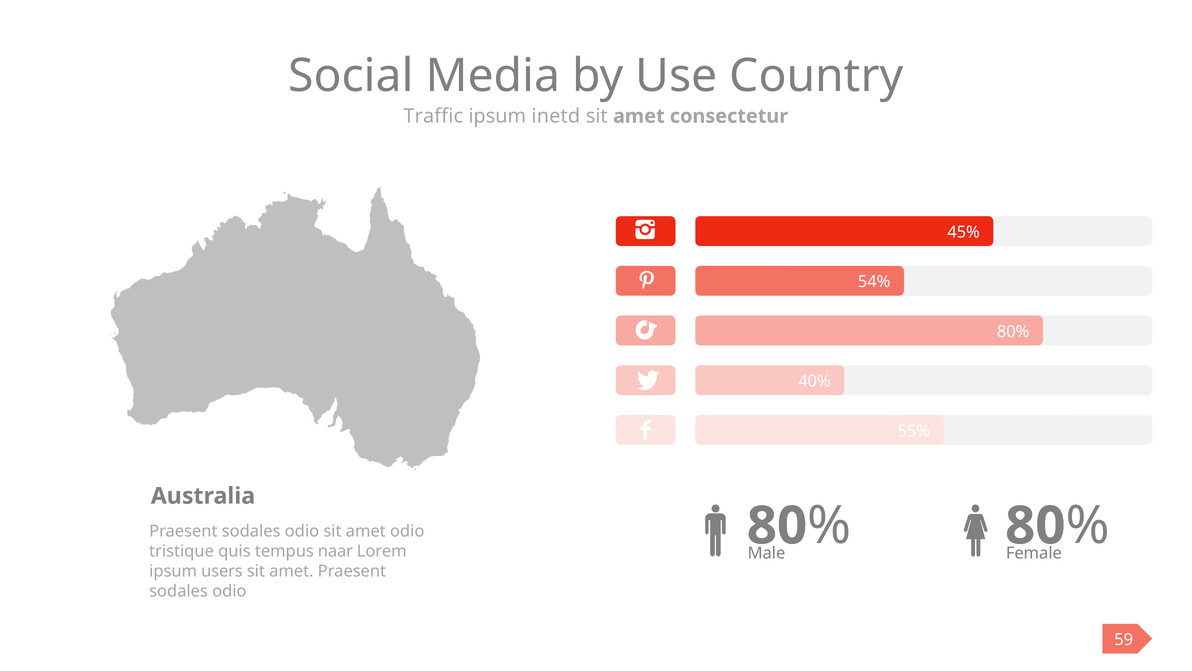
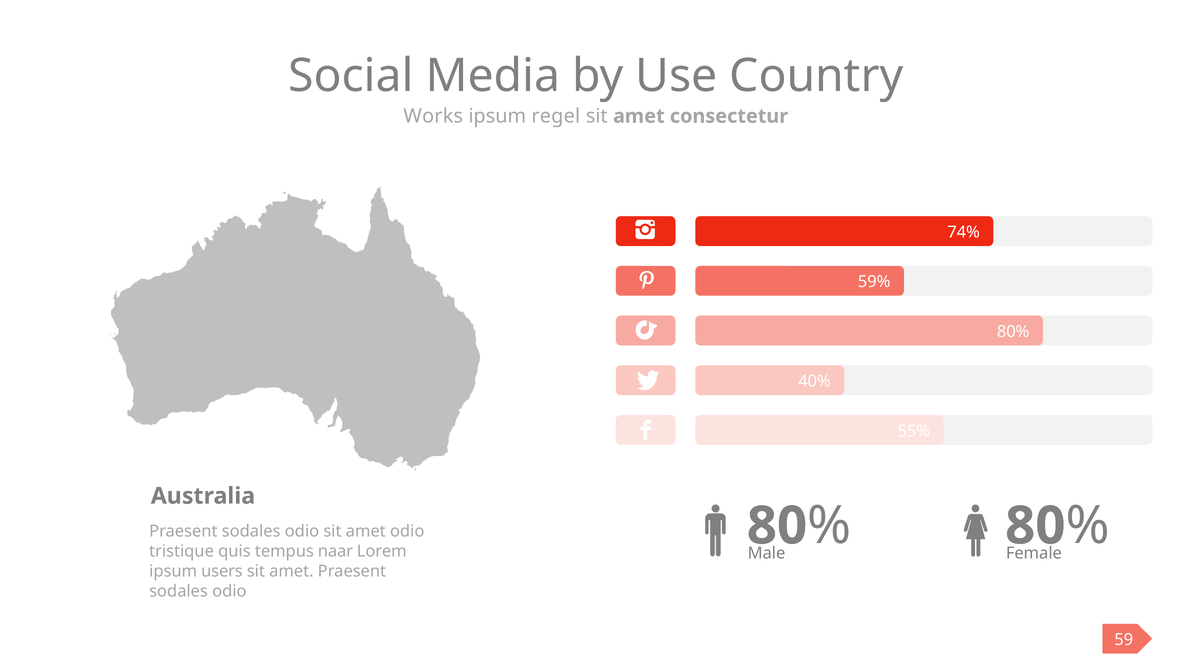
Traffic: Traffic -> Works
inetd: inetd -> regel
45%: 45% -> 74%
54%: 54% -> 59%
